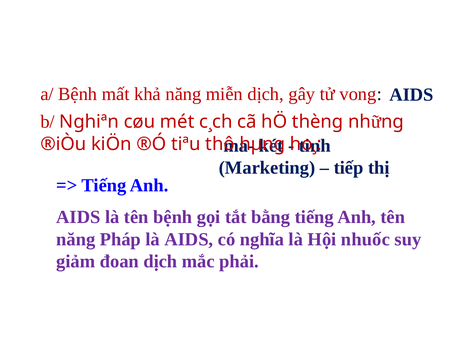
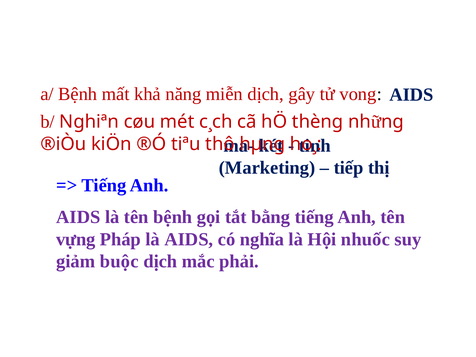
năng at (76, 239): năng -> vựng
đoan: đoan -> buộc
